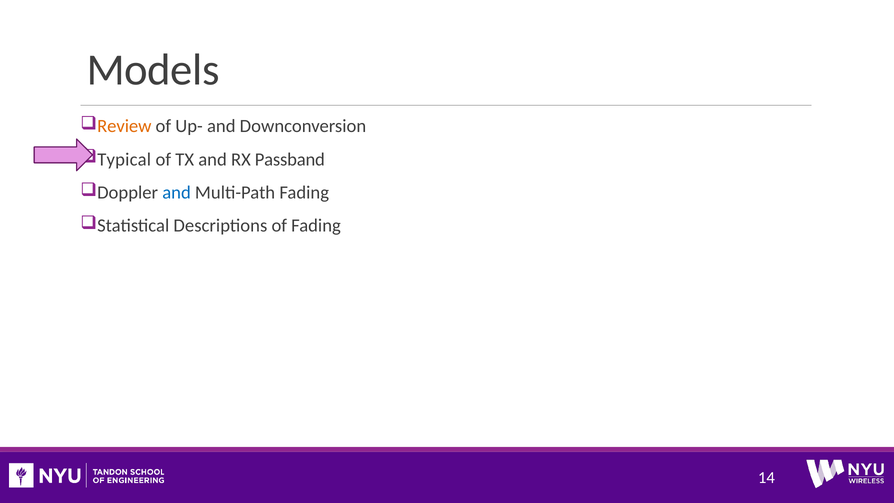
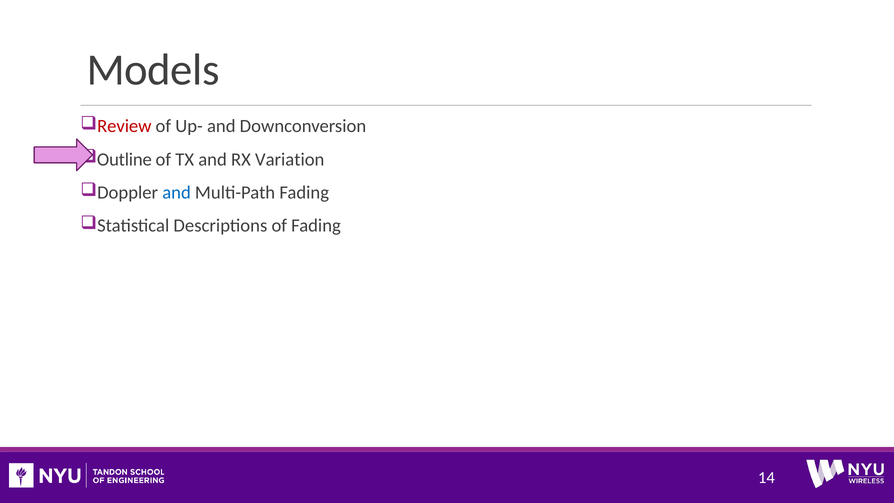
Review colour: orange -> red
Typical: Typical -> Outline
Passband: Passband -> Variation
